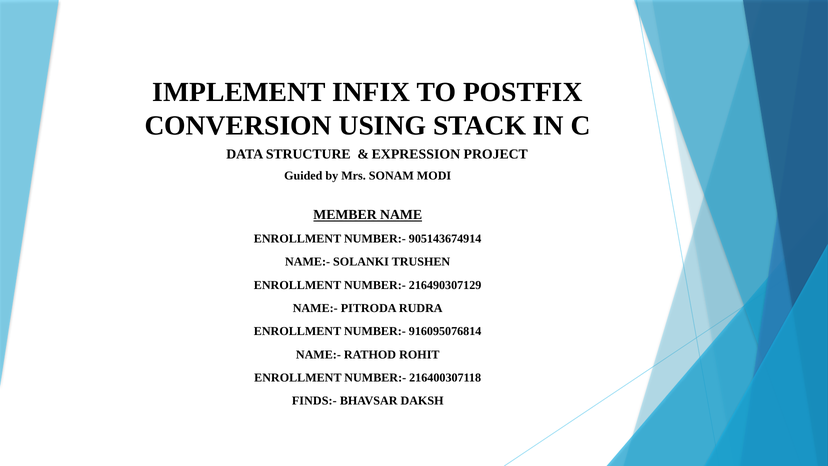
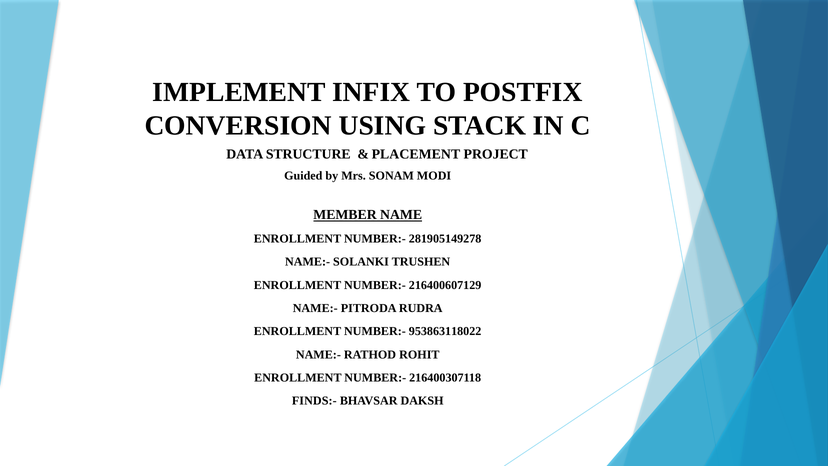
EXPRESSION: EXPRESSION -> PLACEMENT
905143674914: 905143674914 -> 281905149278
216490307129: 216490307129 -> 216400607129
916095076814: 916095076814 -> 953863118022
